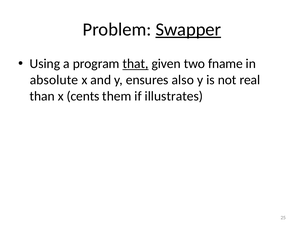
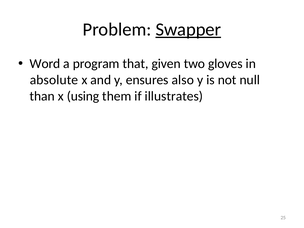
Using: Using -> Word
that underline: present -> none
fname: fname -> gloves
real: real -> null
cents: cents -> using
